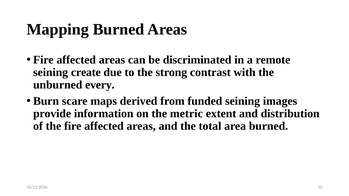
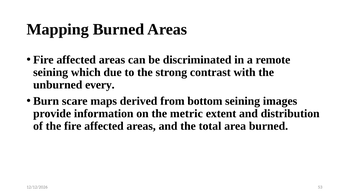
create: create -> which
funded: funded -> bottom
